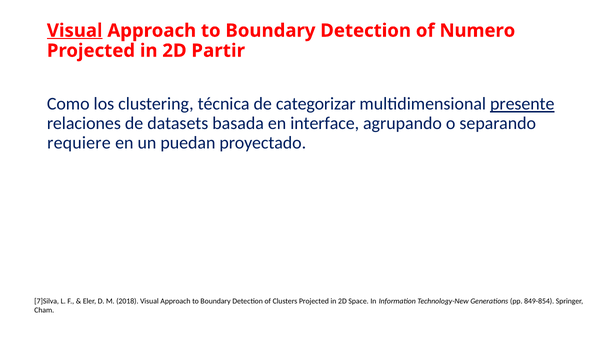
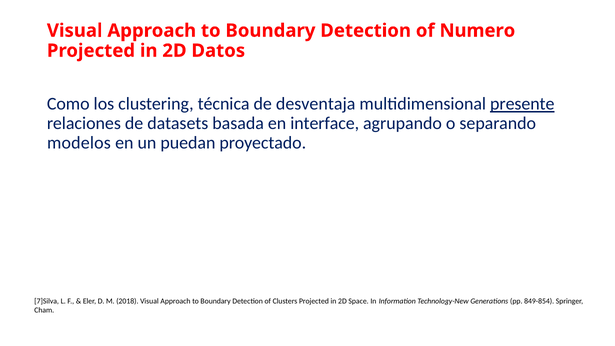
Visual at (75, 31) underline: present -> none
Partir: Partir -> Datos
categorizar: categorizar -> desventaja
requiere: requiere -> modelos
